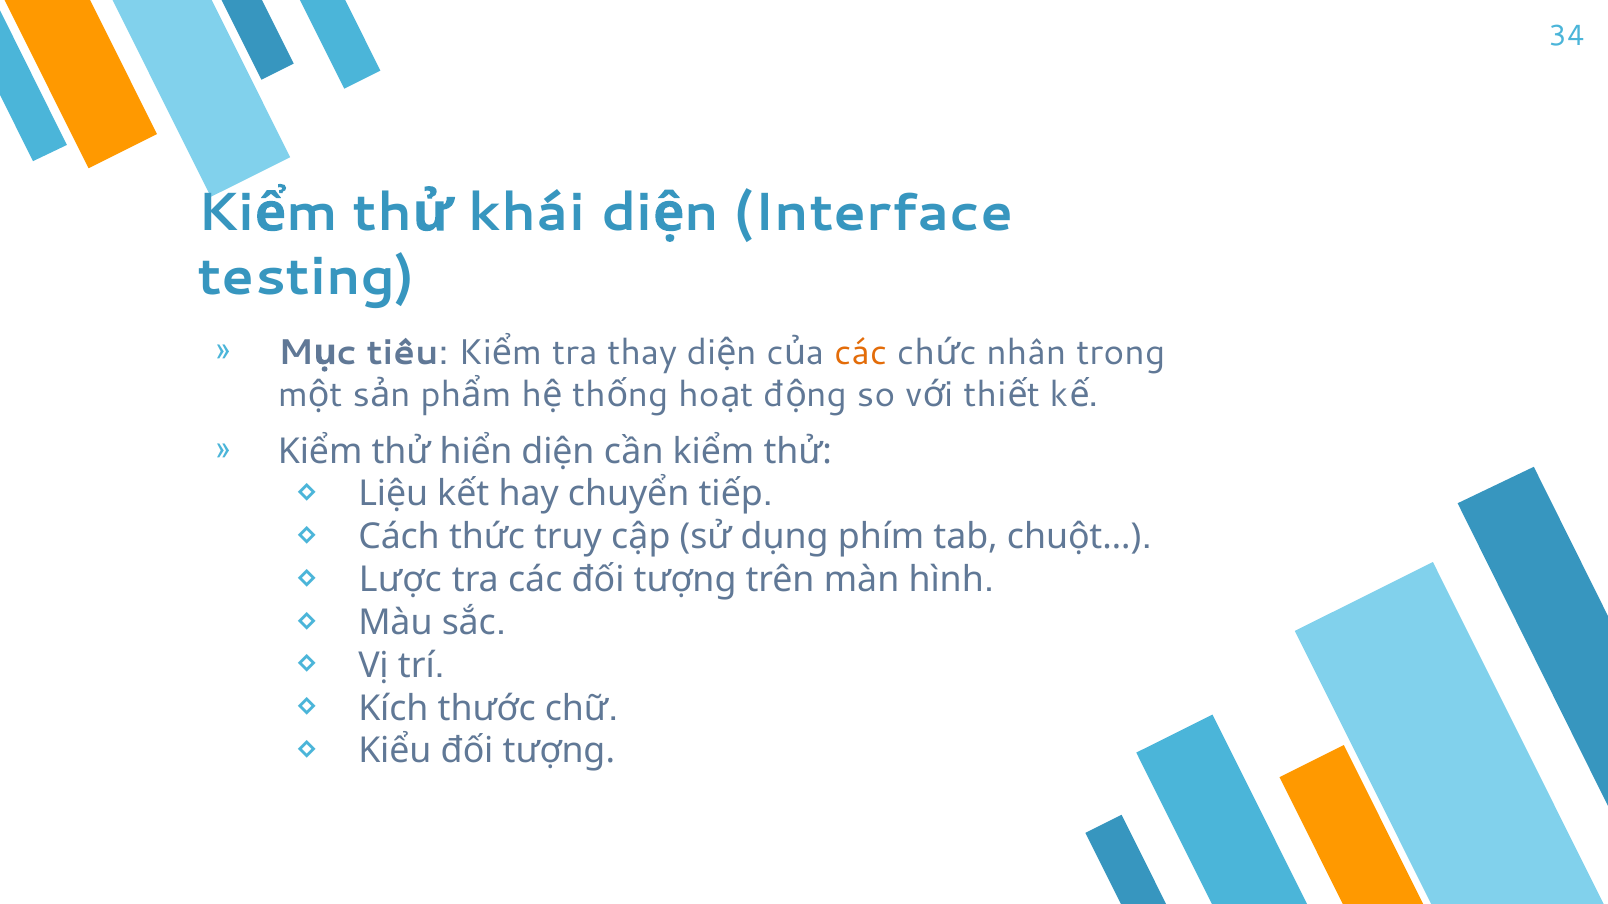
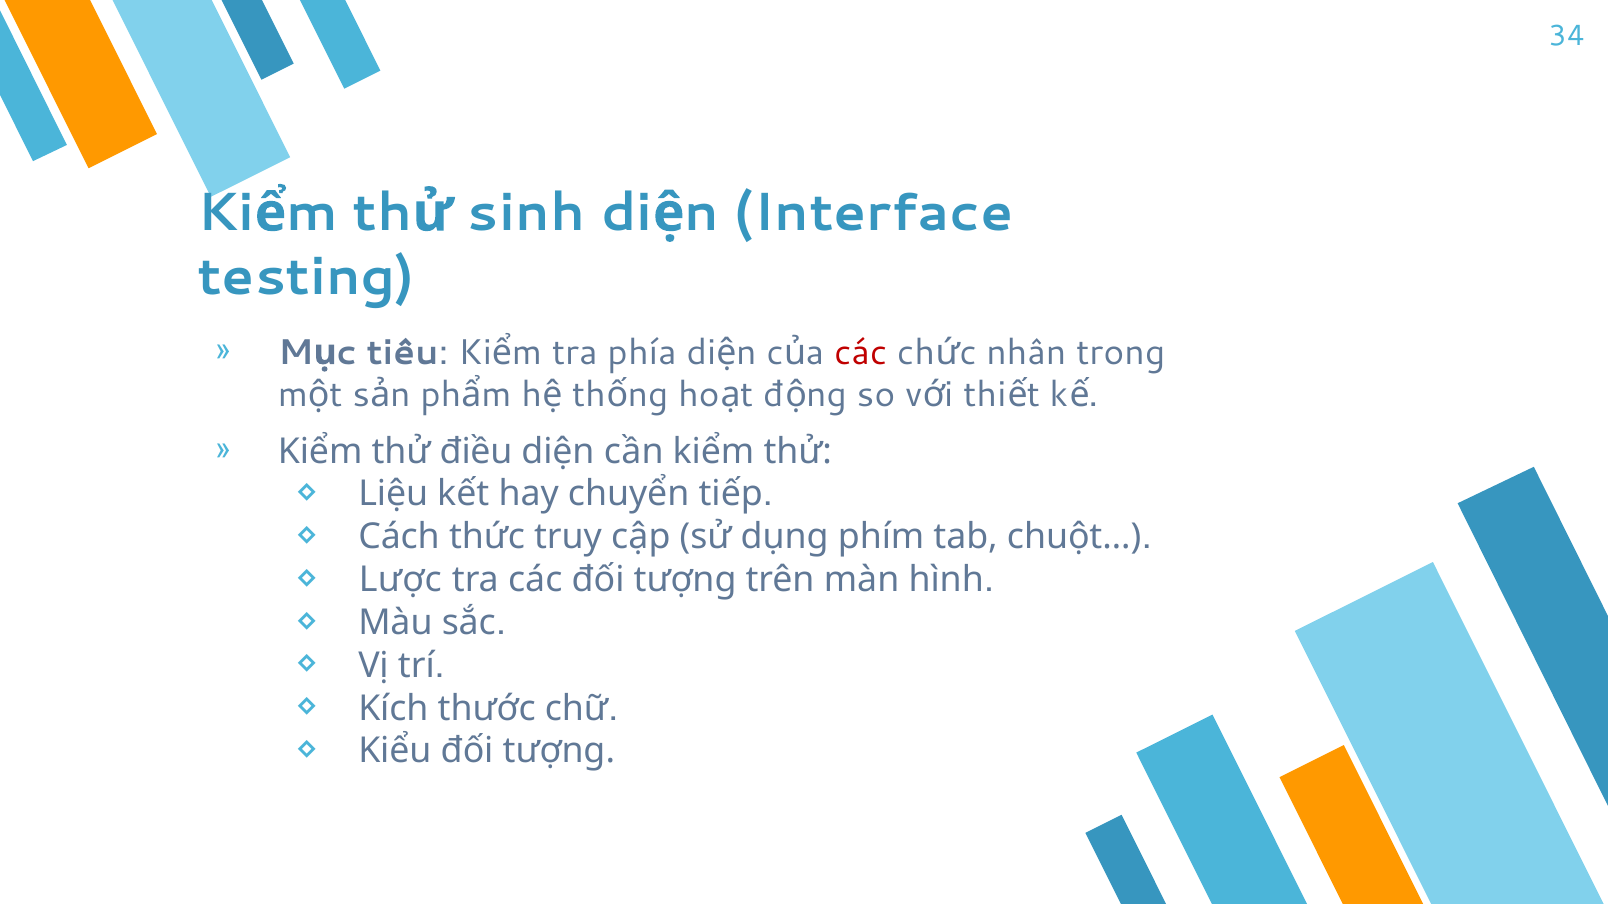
khái: khái -> sinh
thay: thay -> phía
các colour: orange -> red
hiển: hiển -> điều
